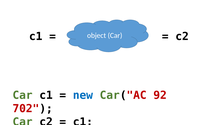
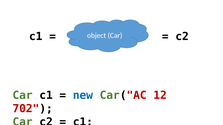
92: 92 -> 12
